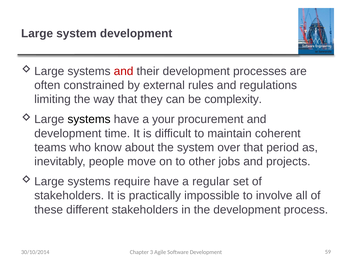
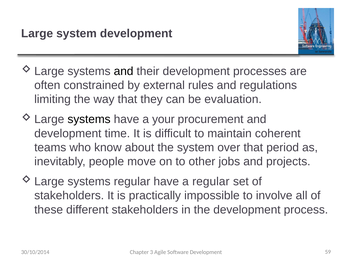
and at (124, 71) colour: red -> black
complexity: complexity -> evaluation
systems require: require -> regular
